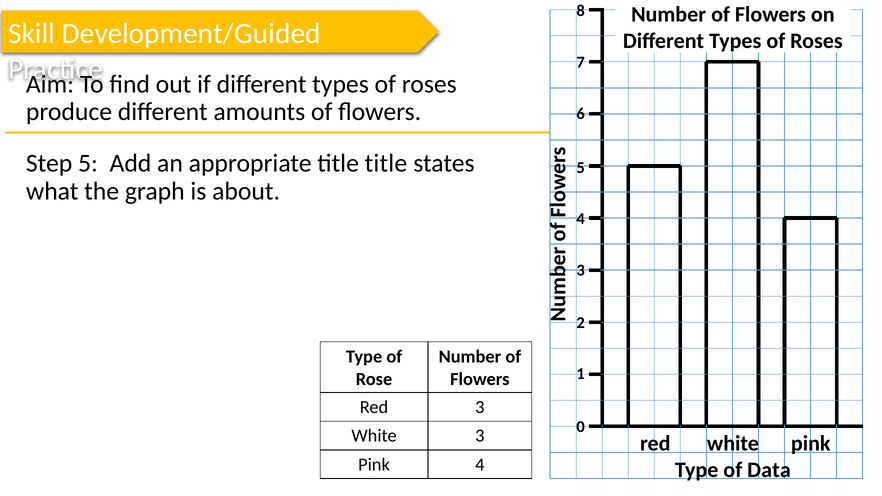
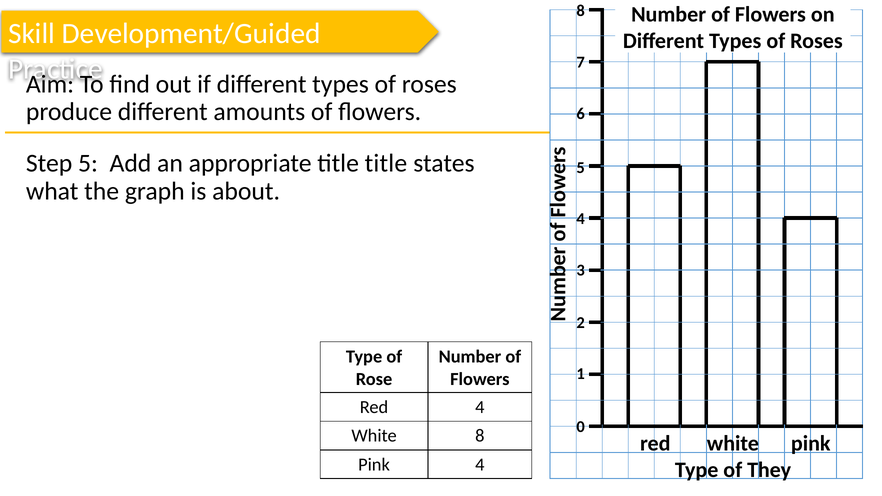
Red 3: 3 -> 4
White 3: 3 -> 8
Data: Data -> They
